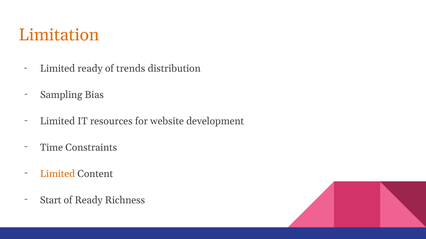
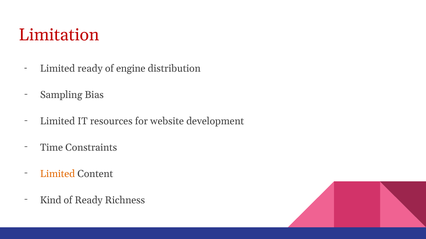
Limitation colour: orange -> red
trends: trends -> engine
Start: Start -> Kind
